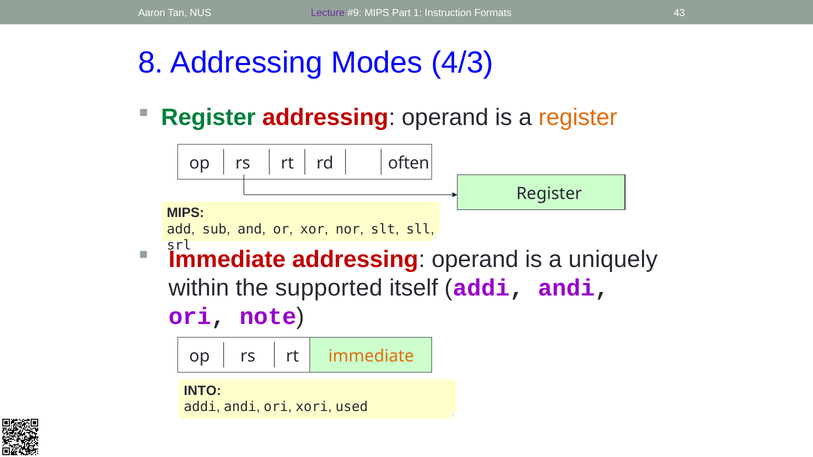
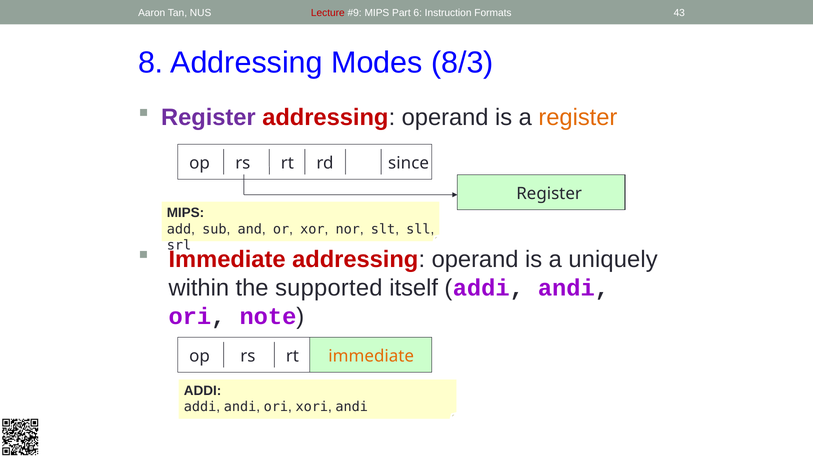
Lecture colour: purple -> red
1: 1 -> 6
4/3: 4/3 -> 8/3
Register at (208, 117) colour: green -> purple
often: often -> since
INTO at (202, 391): INTO -> ADDI
xori used: used -> andi
